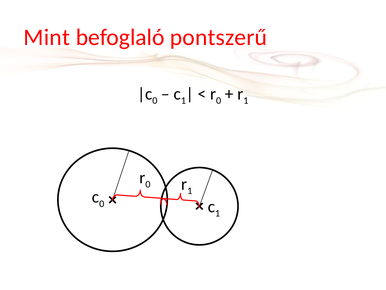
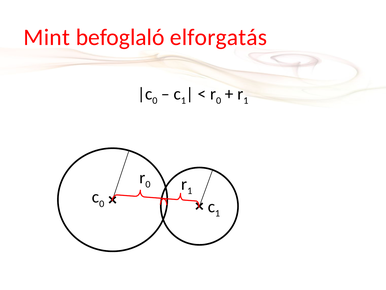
pontszerű: pontszerű -> elforgatás
